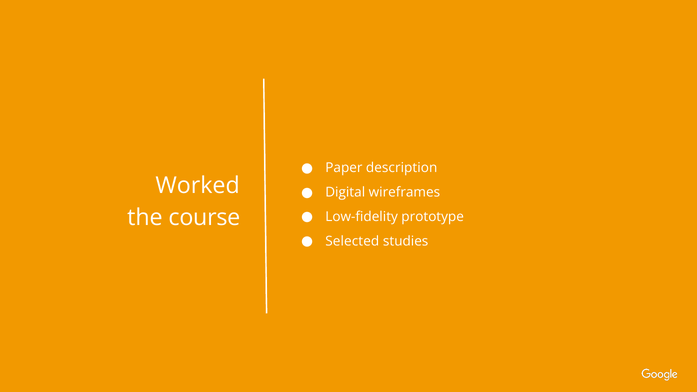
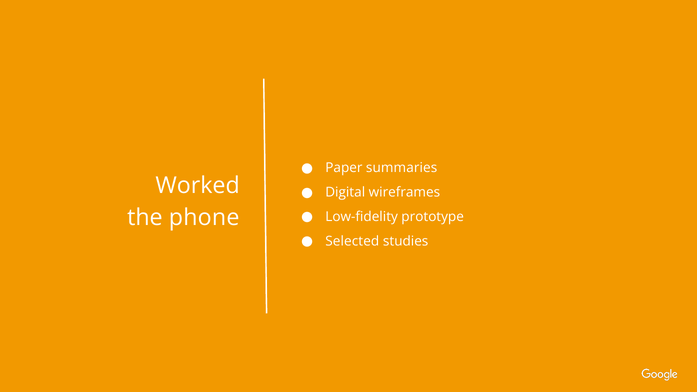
description: description -> summaries
course: course -> phone
